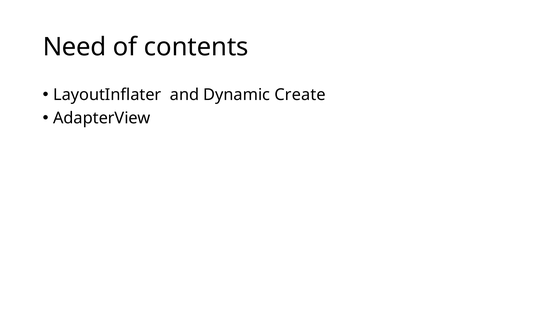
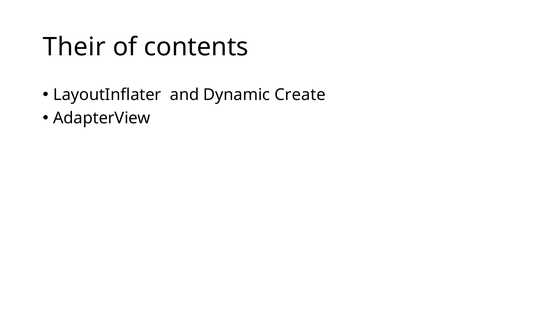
Need: Need -> Their
